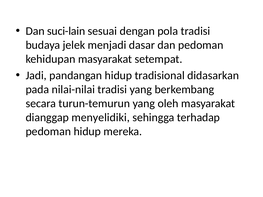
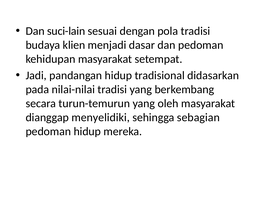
jelek: jelek -> klien
terhadap: terhadap -> sebagian
